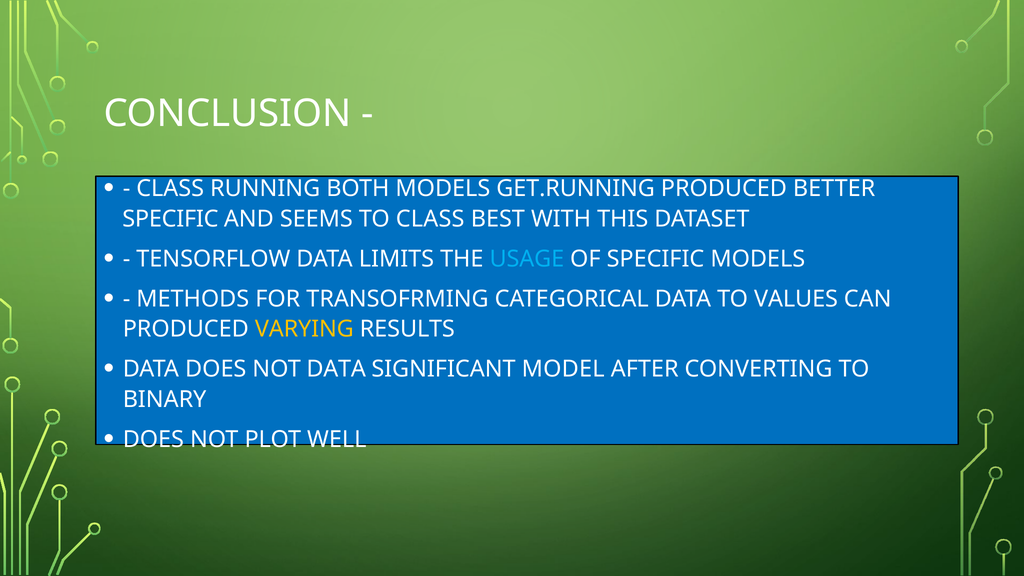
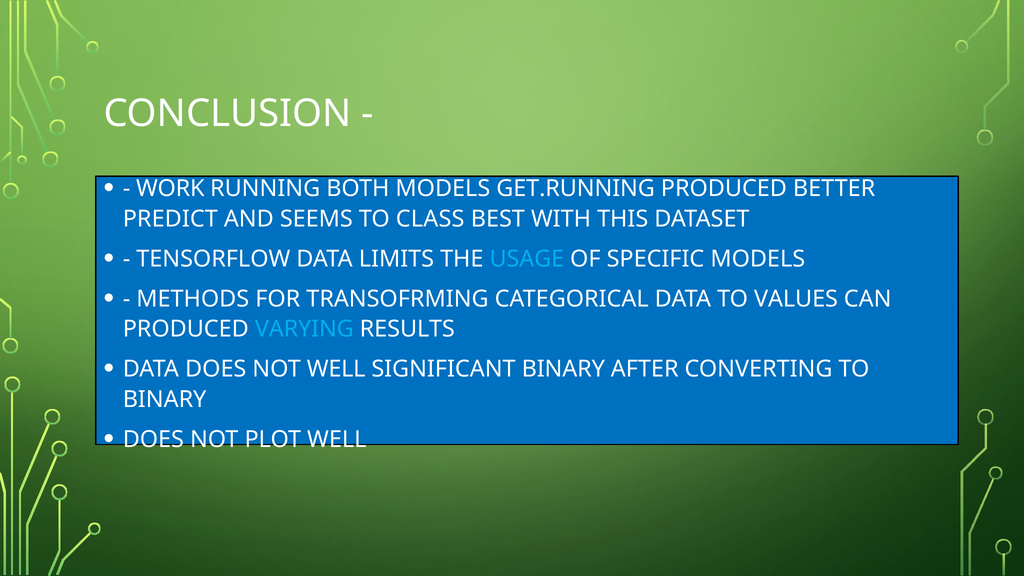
CLASS at (170, 188): CLASS -> WORK
SPECIFIC at (170, 219): SPECIFIC -> PREDICT
VARYING colour: yellow -> light blue
NOT DATA: DATA -> WELL
SIGNIFICANT MODEL: MODEL -> BINARY
